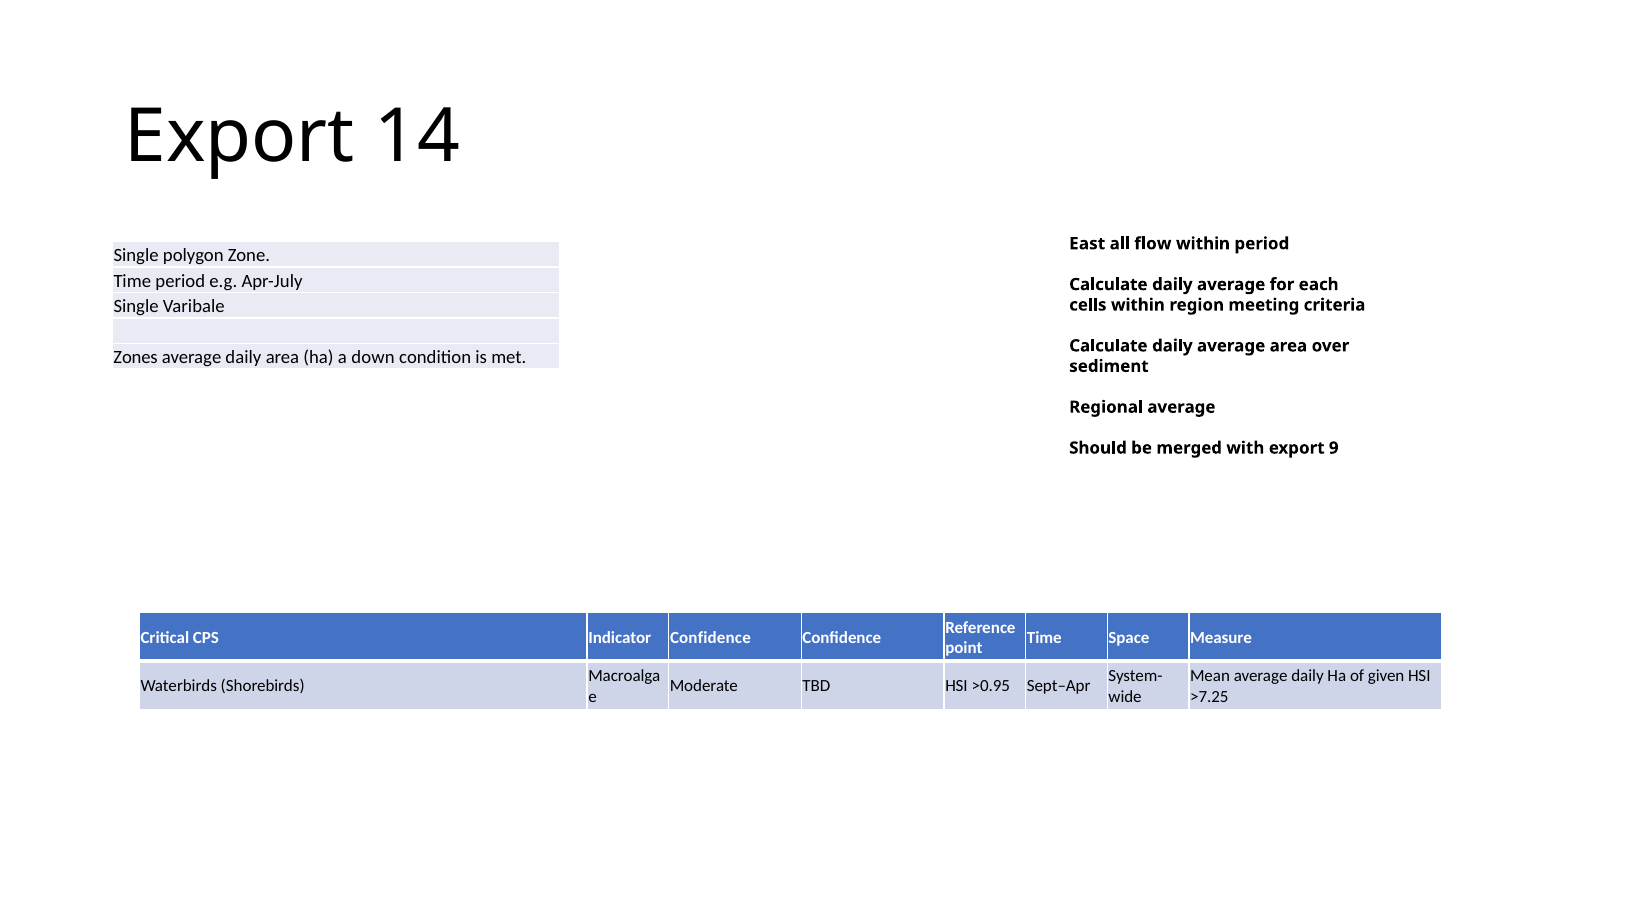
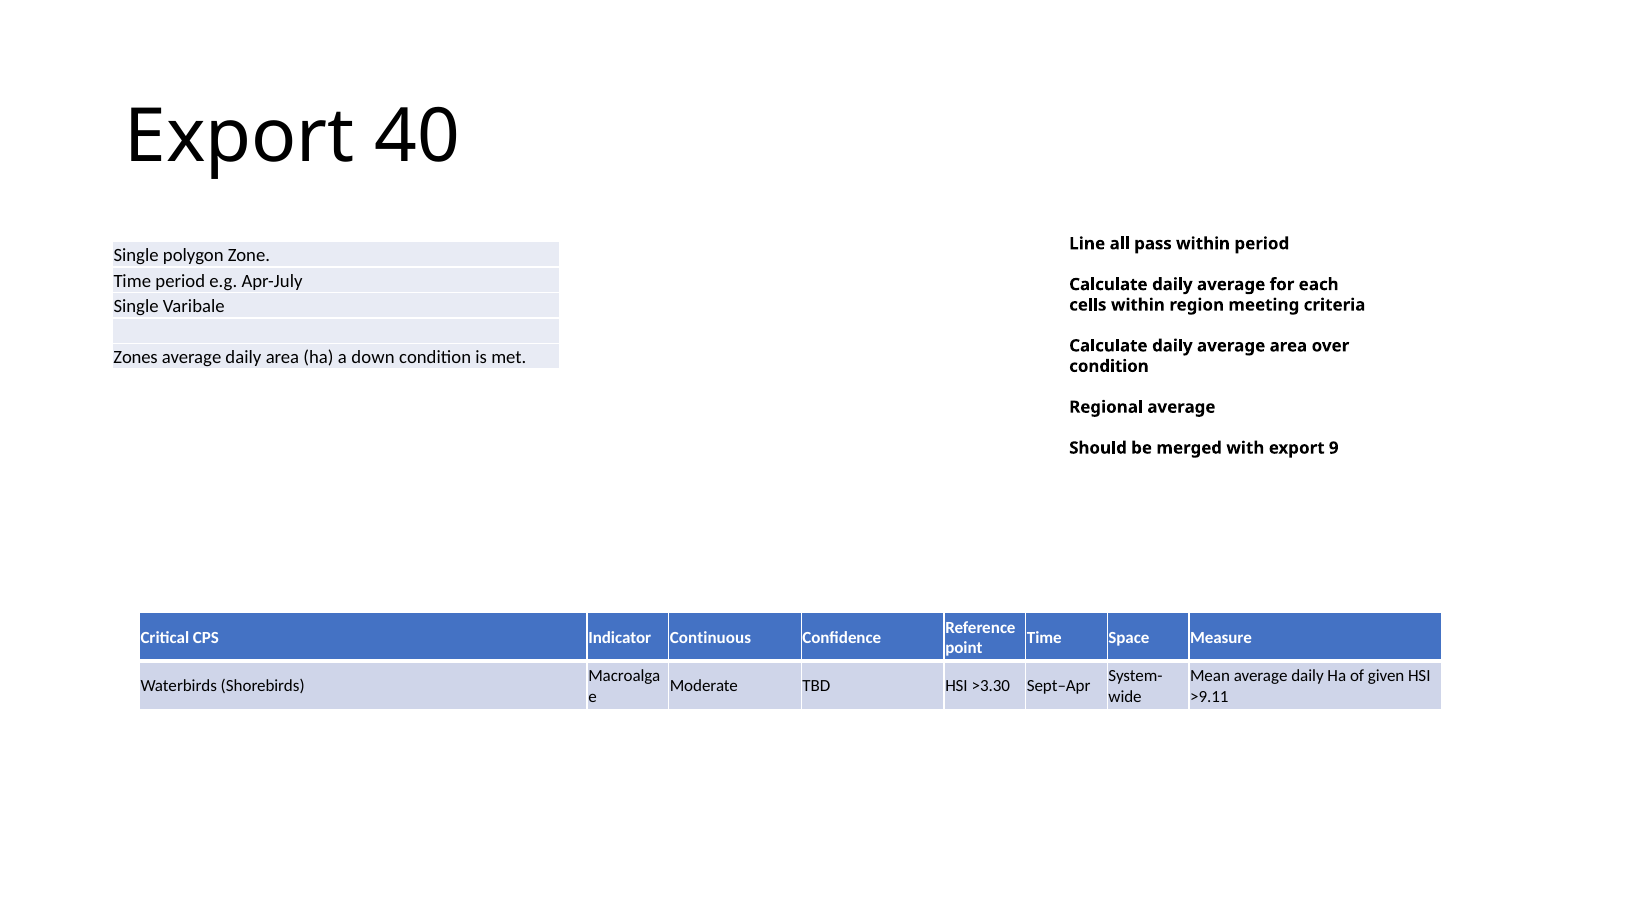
14: 14 -> 40
East: East -> Line
flow: flow -> pass
sediment at (1109, 366): sediment -> condition
Indicator Confidence: Confidence -> Continuous
>0.95: >0.95 -> >3.30
>7.25: >7.25 -> >9.11
